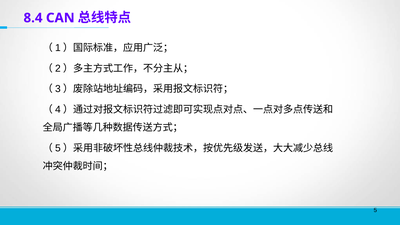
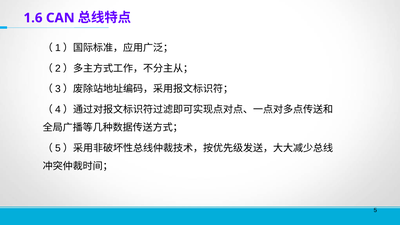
8.4: 8.4 -> 1.6
